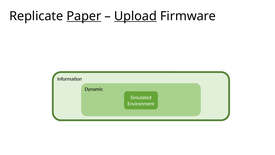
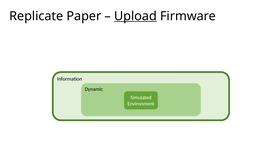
Paper underline: present -> none
